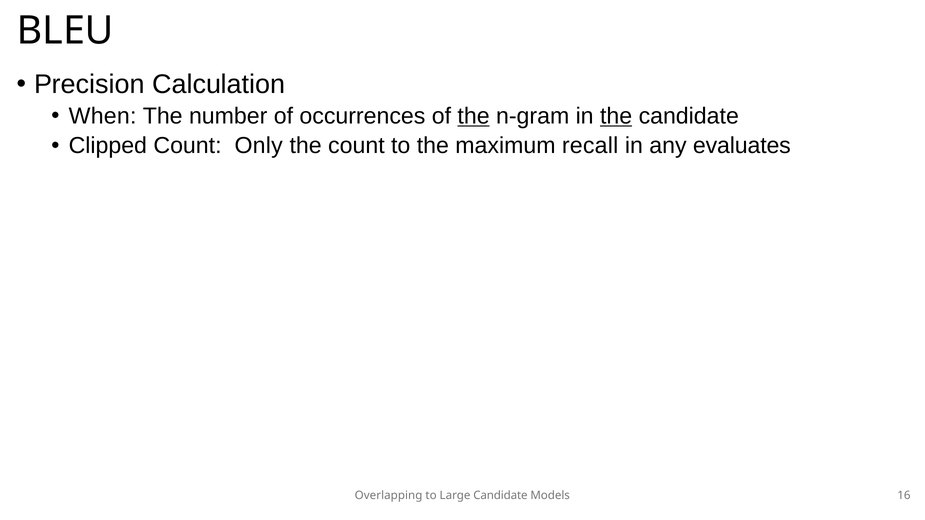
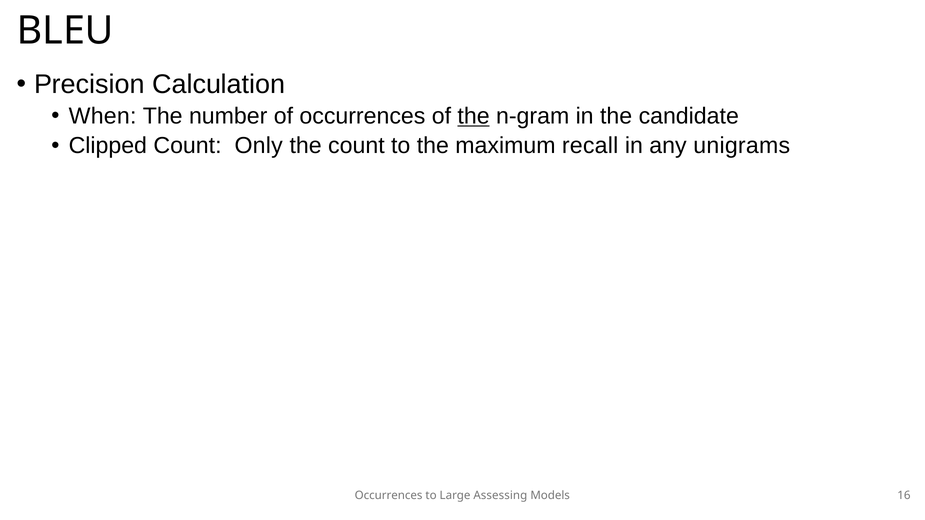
the at (616, 116) underline: present -> none
evaluates: evaluates -> unigrams
Overlapping at (389, 496): Overlapping -> Occurrences
Large Candidate: Candidate -> Assessing
